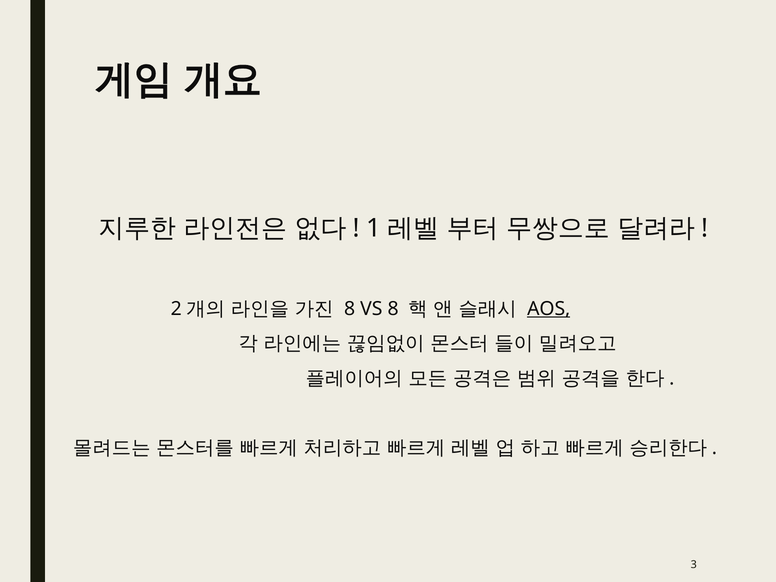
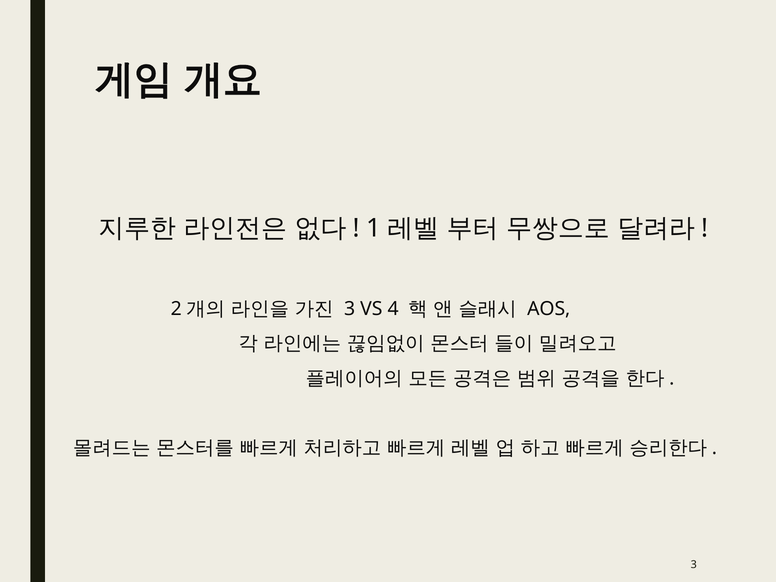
8 at (350, 309): 8 -> 3
VS 8: 8 -> 4
AOS underline: present -> none
